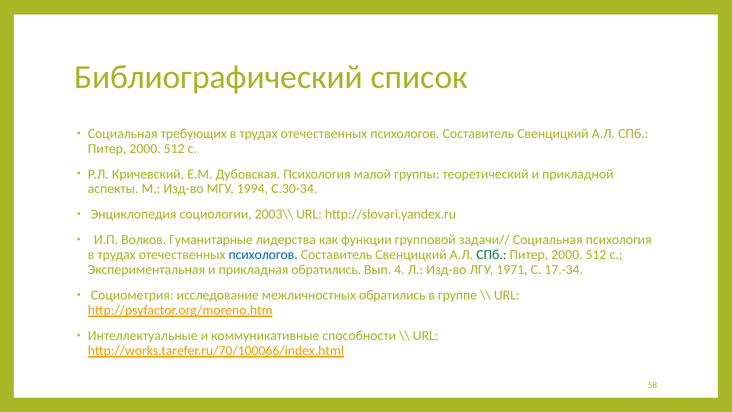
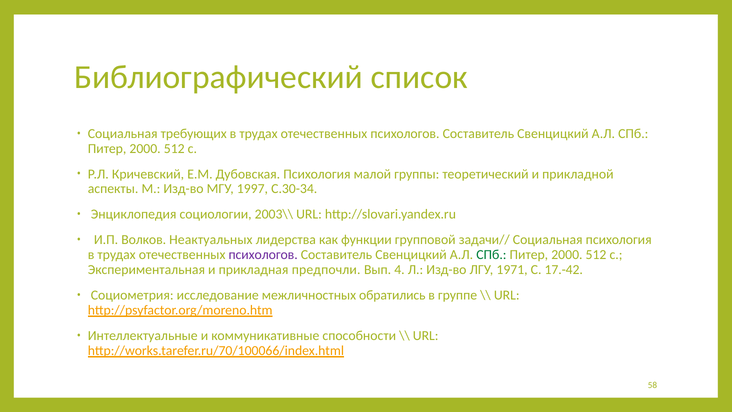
1994: 1994 -> 1997
Гуманитарные: Гуманитарные -> Неактуальных
психологов at (263, 255) colour: blue -> purple
прикладная обратились: обратились -> предпочли
17.-34: 17.-34 -> 17.-42
